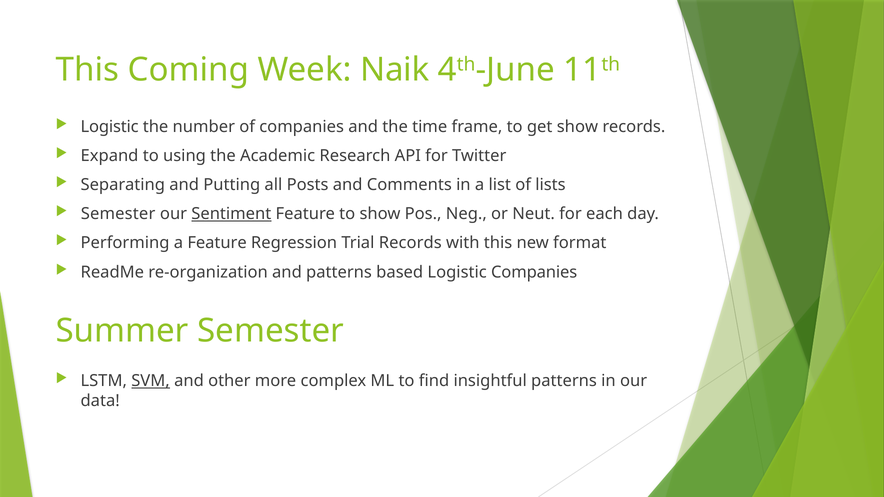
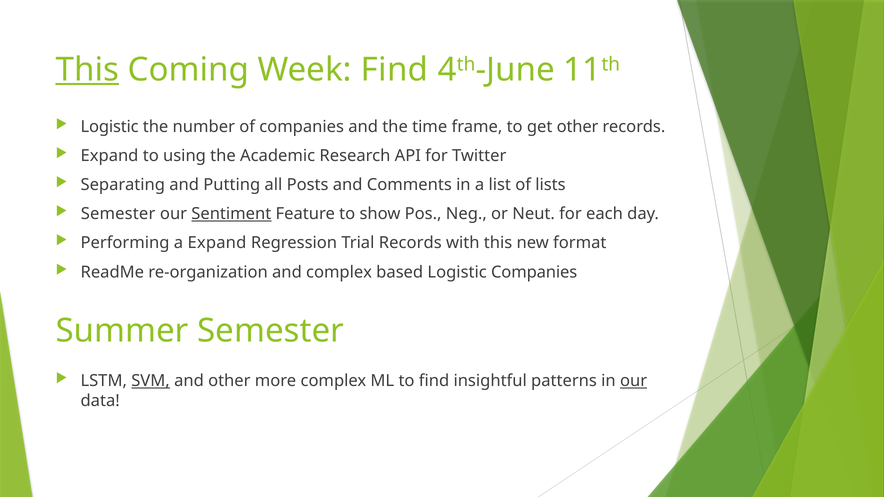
This at (87, 70) underline: none -> present
Week Naik: Naik -> Find
get show: show -> other
a Feature: Feature -> Expand
and patterns: patterns -> complex
our at (634, 381) underline: none -> present
